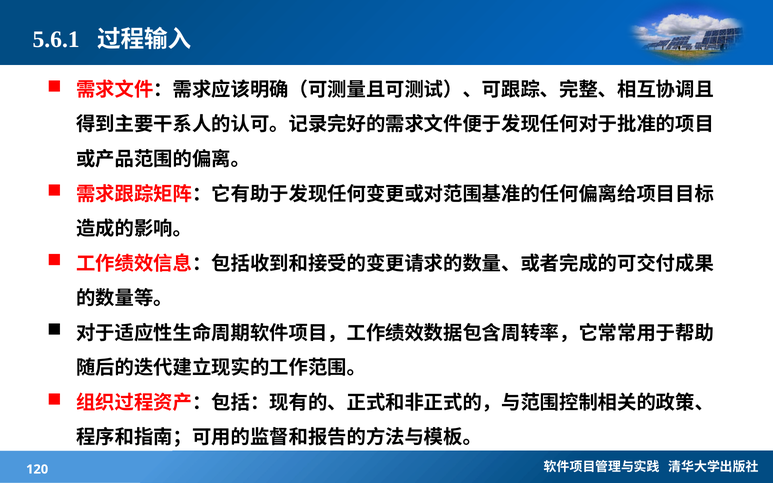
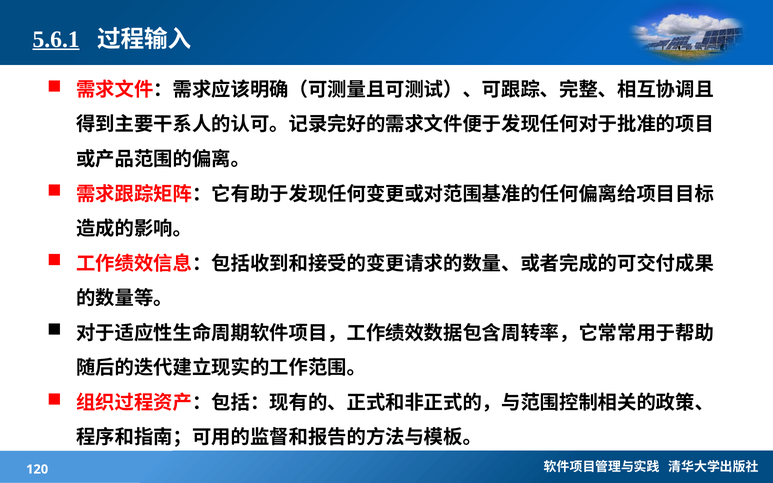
5.6.1 underline: none -> present
